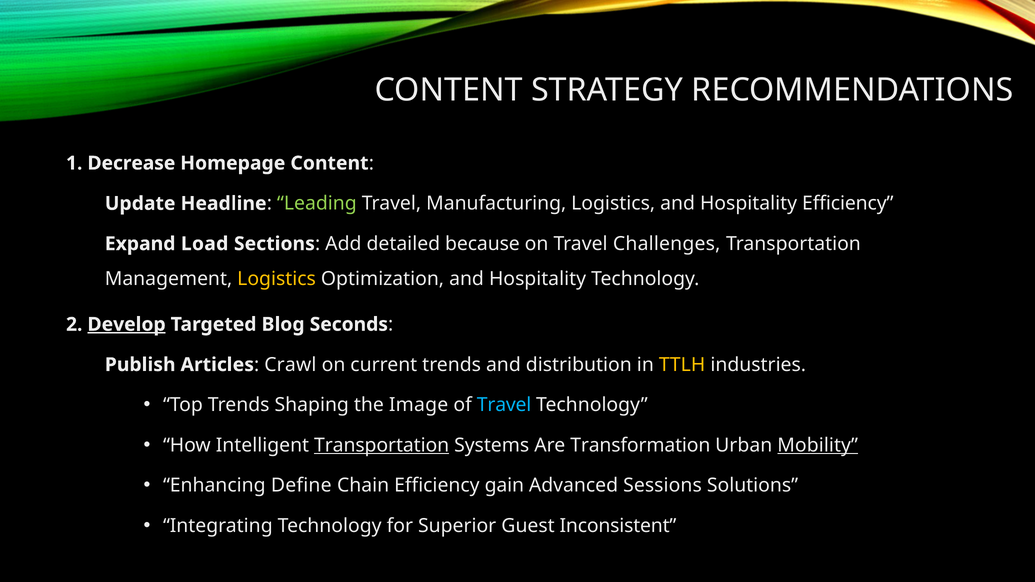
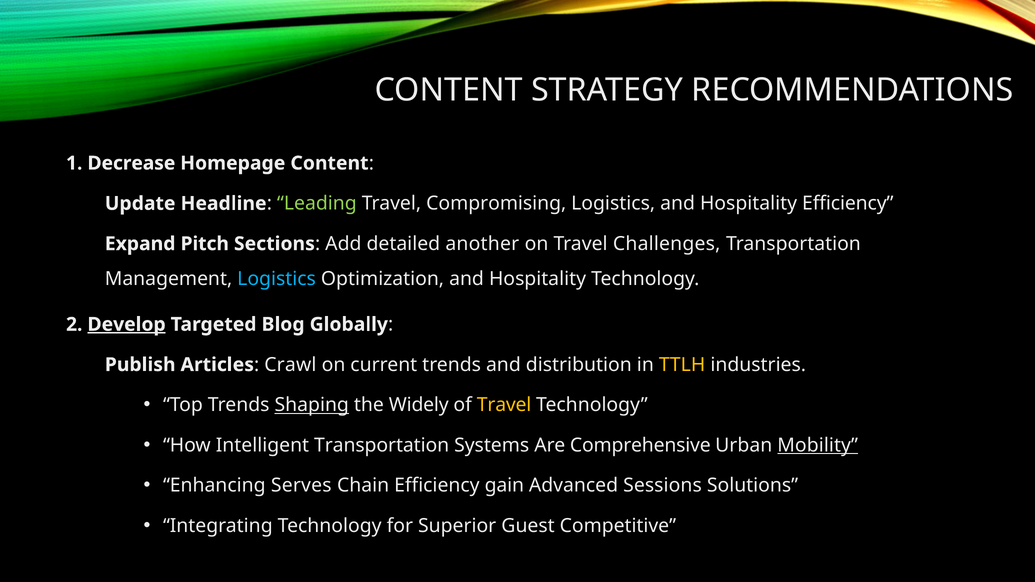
Manufacturing: Manufacturing -> Compromising
Load: Load -> Pitch
because: because -> another
Logistics at (277, 279) colour: yellow -> light blue
Seconds: Seconds -> Globally
Shaping underline: none -> present
Image: Image -> Widely
Travel at (504, 405) colour: light blue -> yellow
Transportation at (382, 445) underline: present -> none
Transformation: Transformation -> Comprehensive
Define: Define -> Serves
Inconsistent: Inconsistent -> Competitive
